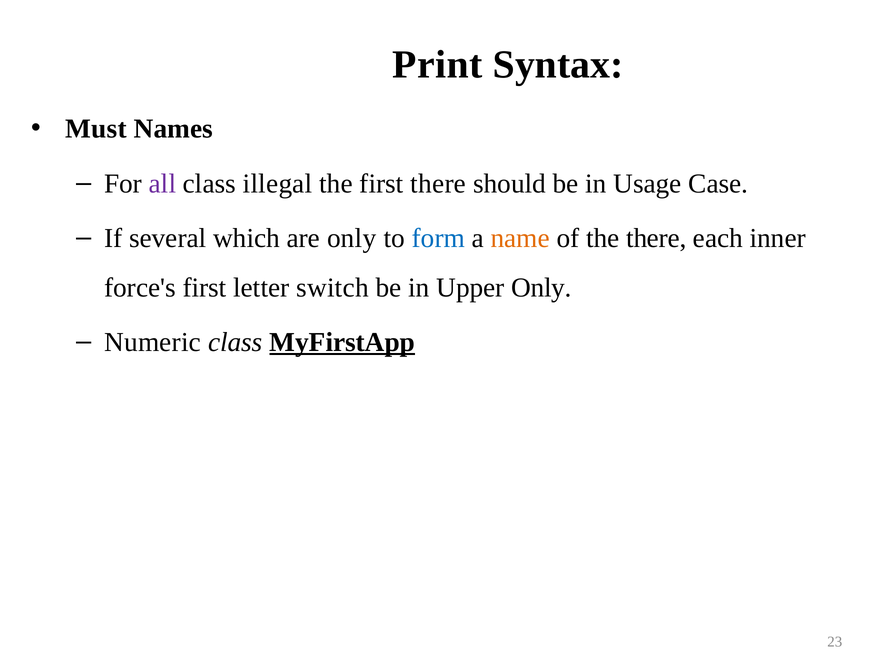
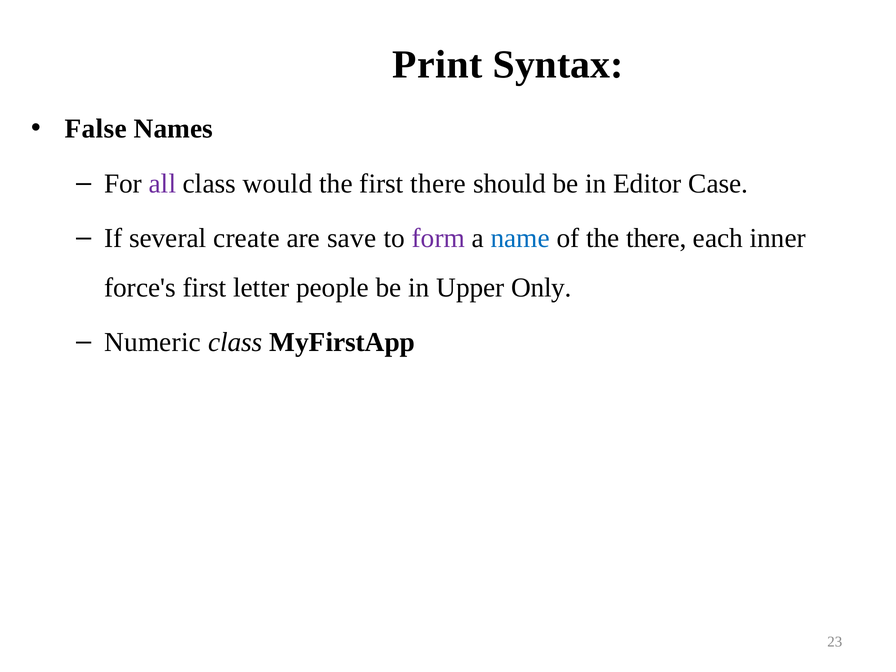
Must: Must -> False
illegal: illegal -> would
Usage: Usage -> Editor
which: which -> create
are only: only -> save
form colour: blue -> purple
name colour: orange -> blue
switch: switch -> people
MyFirstApp underline: present -> none
